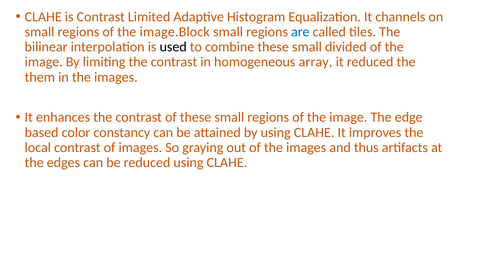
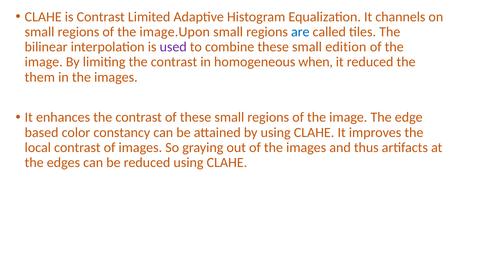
image.Block: image.Block -> image.Upon
used colour: black -> purple
divided: divided -> edition
array: array -> when
